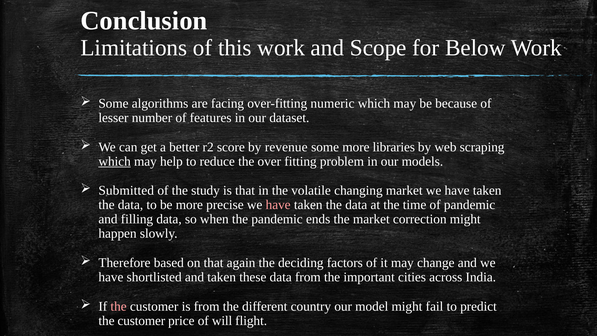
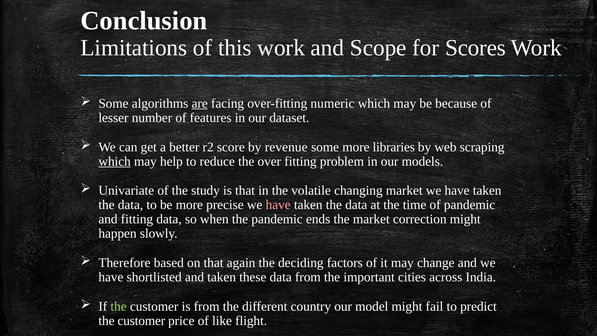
Below: Below -> Scores
are underline: none -> present
Submitted: Submitted -> Univariate
and filling: filling -> fitting
the at (119, 306) colour: pink -> light green
will: will -> like
